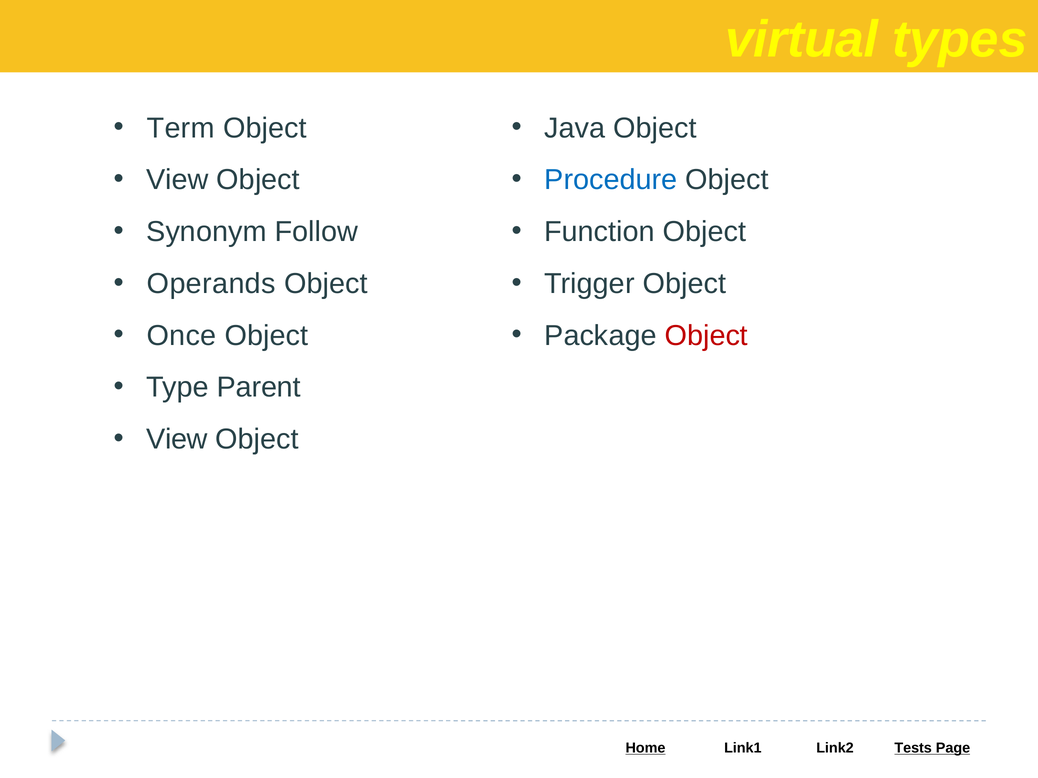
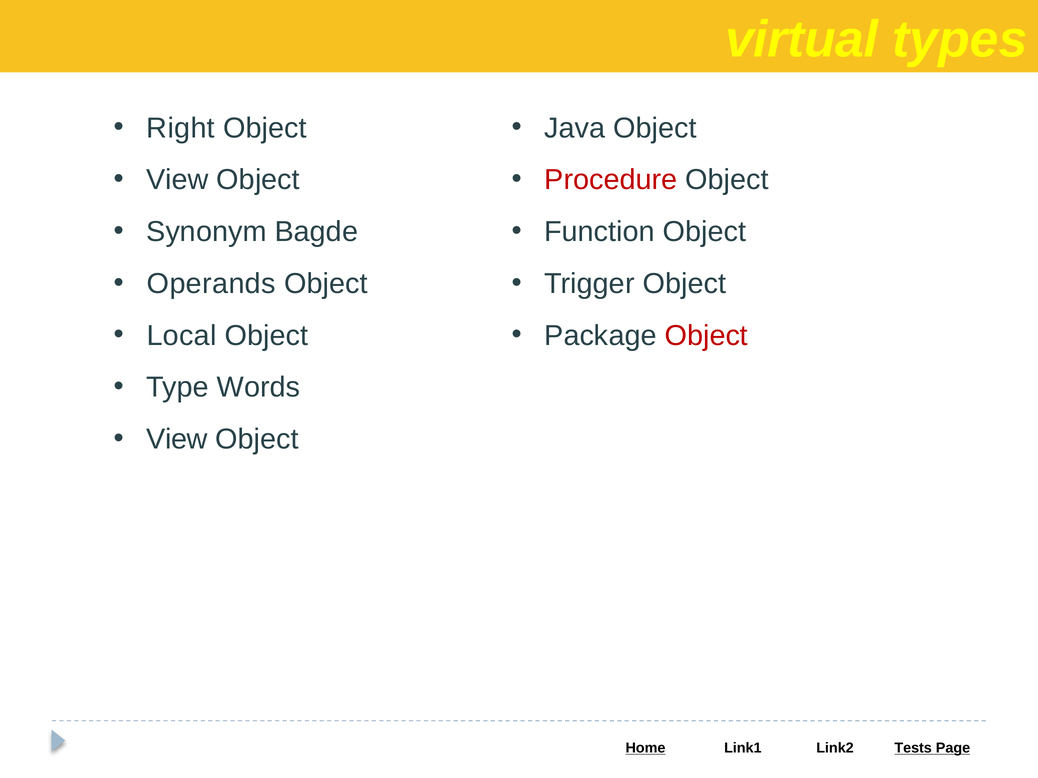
Term: Term -> Right
Procedure colour: blue -> red
Follow: Follow -> Bagde
Once: Once -> Local
Parent: Parent -> Words
